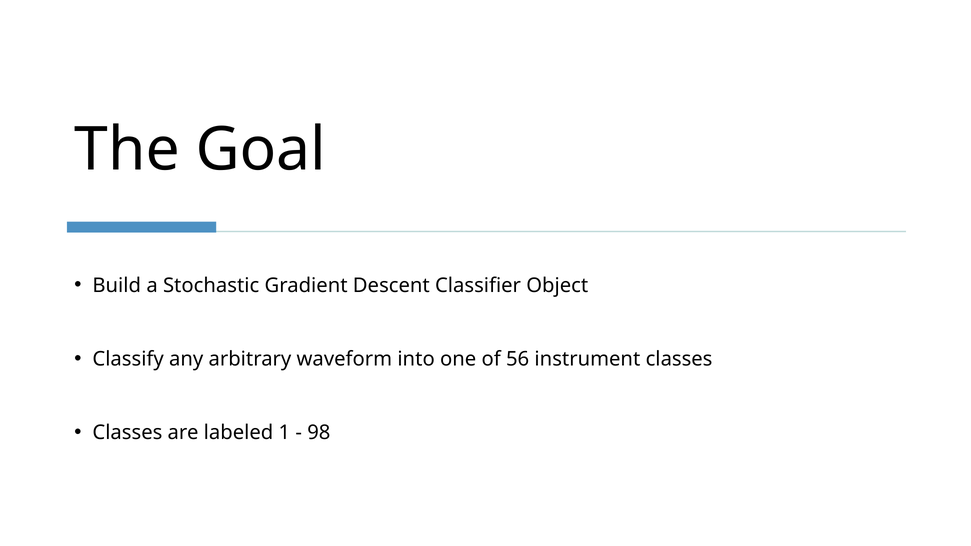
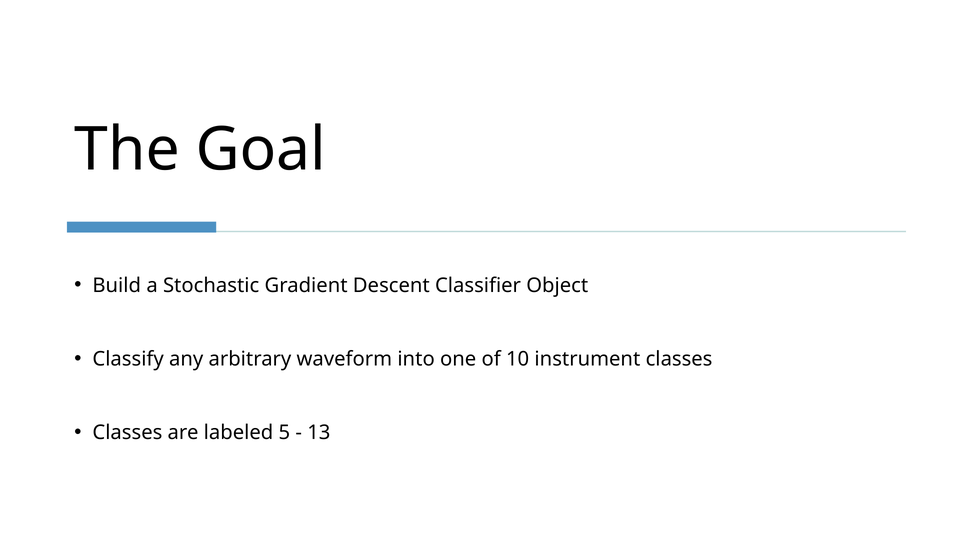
56: 56 -> 10
1: 1 -> 5
98: 98 -> 13
